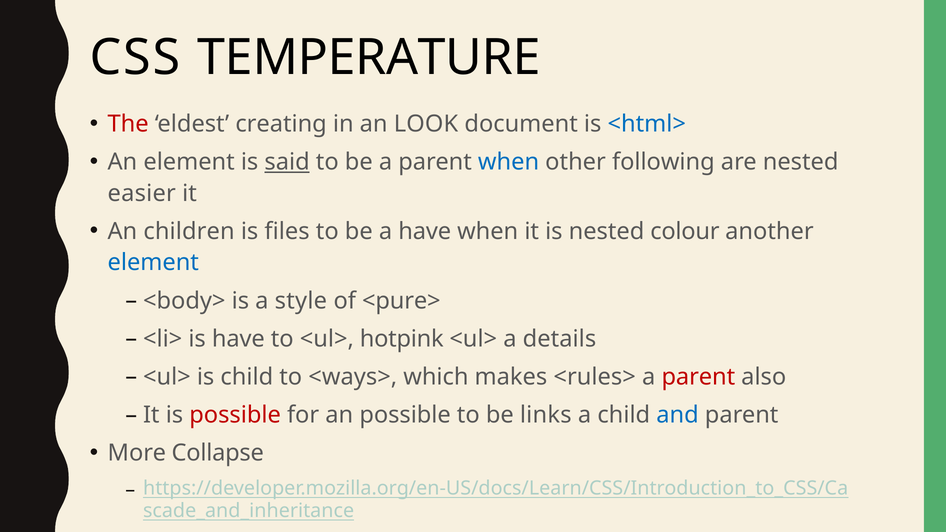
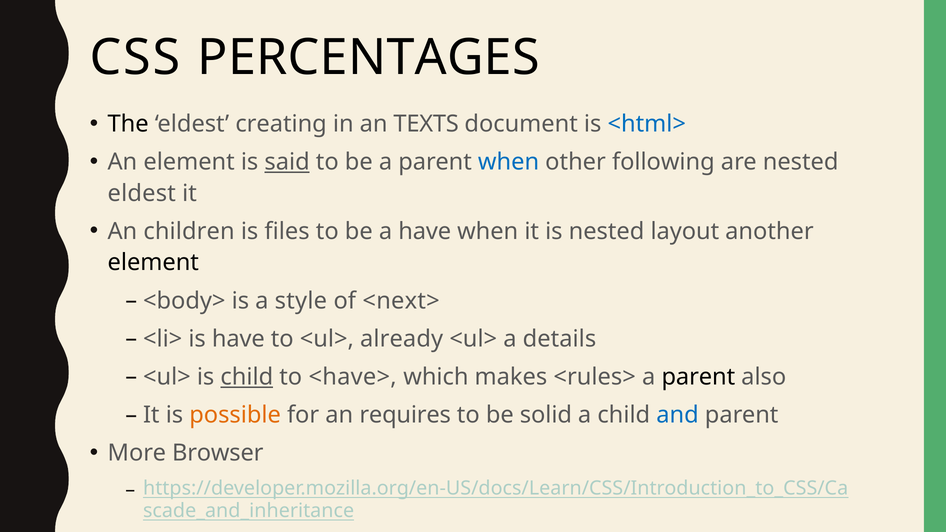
TEMPERATURE: TEMPERATURE -> PERCENTAGES
The colour: red -> black
LOOK: LOOK -> TEXTS
easier at (142, 193): easier -> eldest
colour: colour -> layout
element at (153, 263) colour: blue -> black
<pure>: <pure> -> <next>
hotpink: hotpink -> already
child at (247, 377) underline: none -> present
<ways>: <ways> -> <have>
parent at (698, 377) colour: red -> black
possible at (235, 415) colour: red -> orange
an possible: possible -> requires
links: links -> solid
Collapse: Collapse -> Browser
